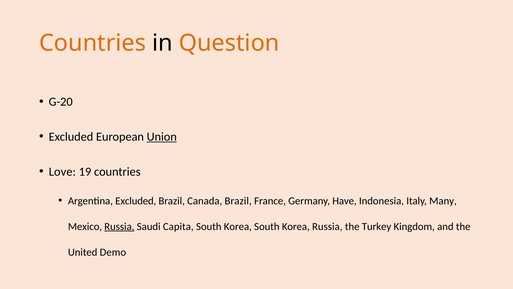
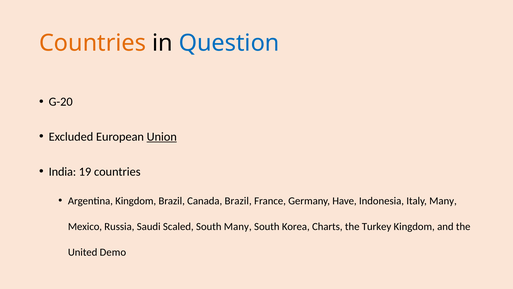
Question colour: orange -> blue
Love: Love -> India
Argentina Excluded: Excluded -> Kingdom
Russia at (119, 226) underline: present -> none
Capita: Capita -> Scaled
Korea at (238, 226): Korea -> Many
Korea Russia: Russia -> Charts
